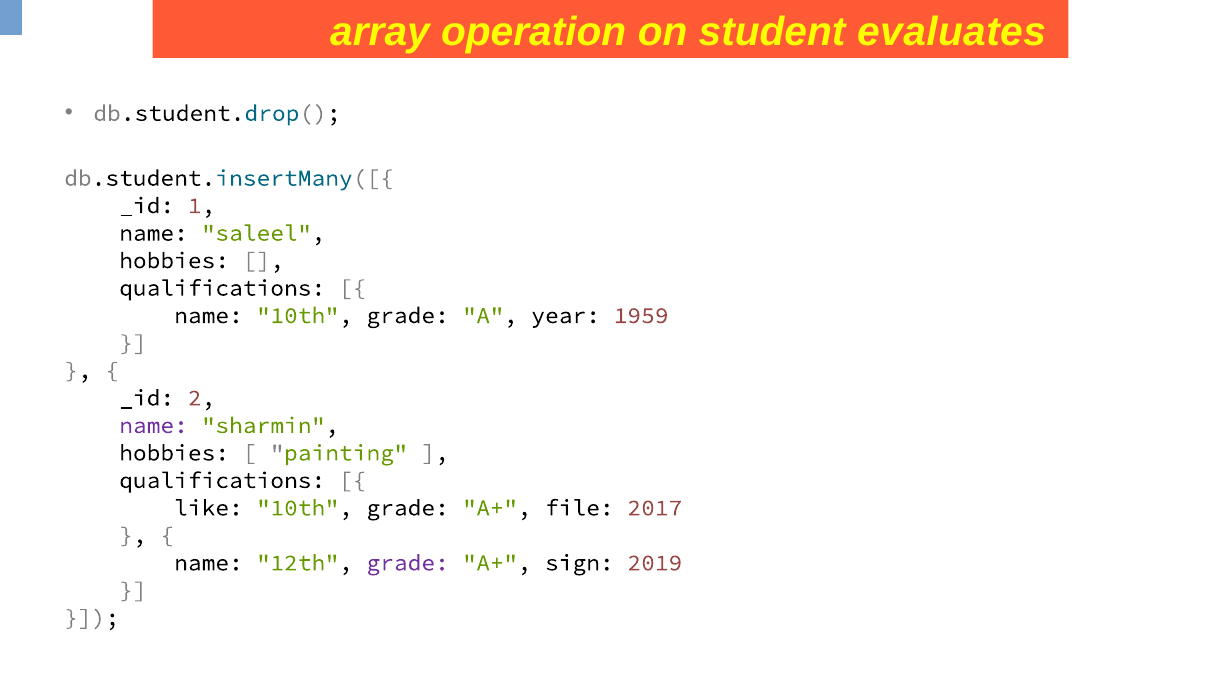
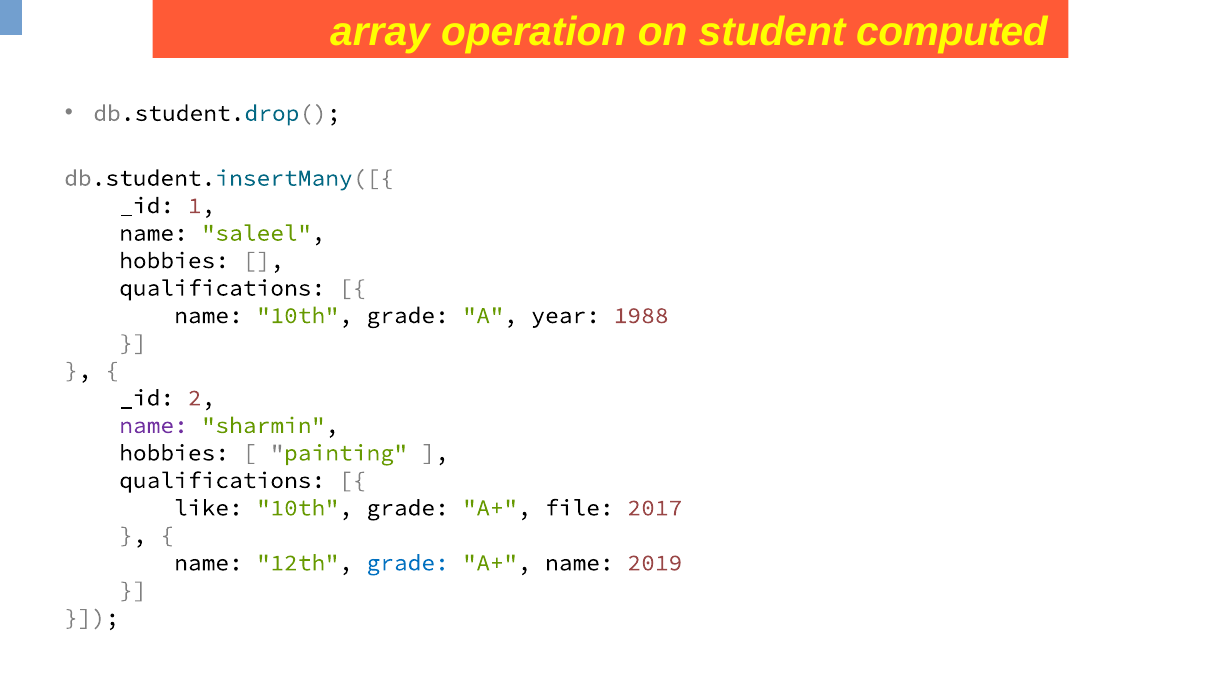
evaluates: evaluates -> computed
1959: 1959 -> 1988
grade at (408, 563) colour: purple -> blue
A+ sign: sign -> name
